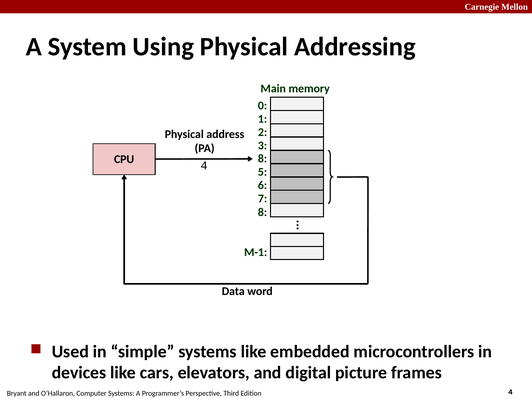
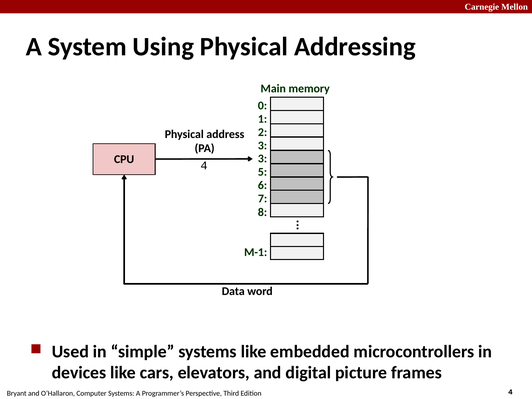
8 at (263, 159): 8 -> 3
